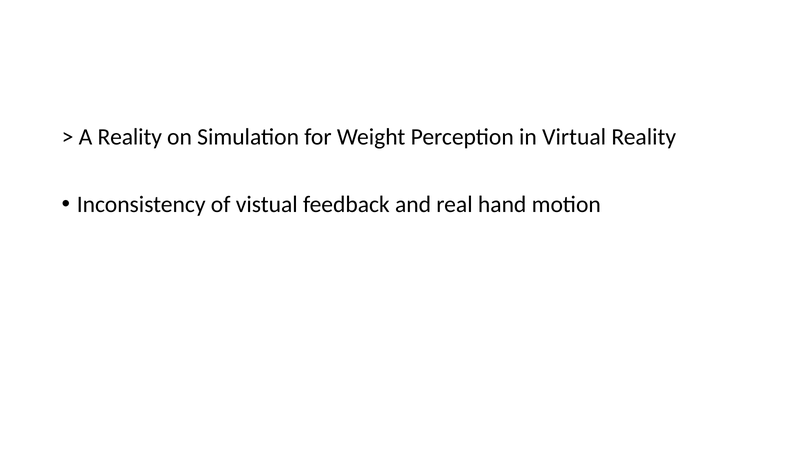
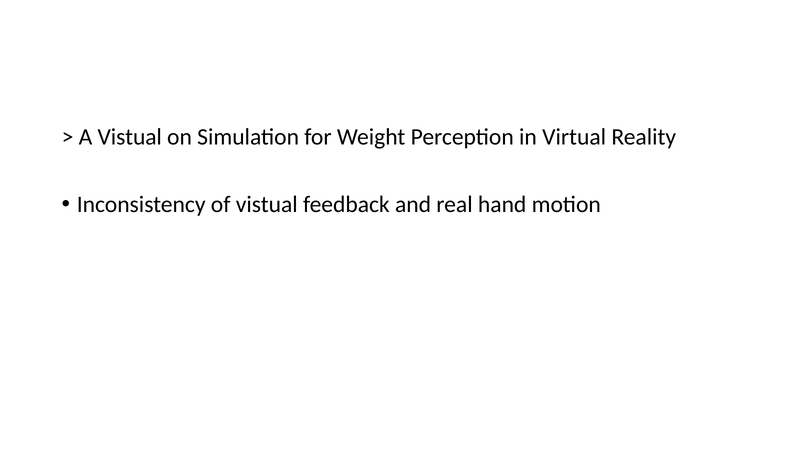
A Reality: Reality -> Vistual
